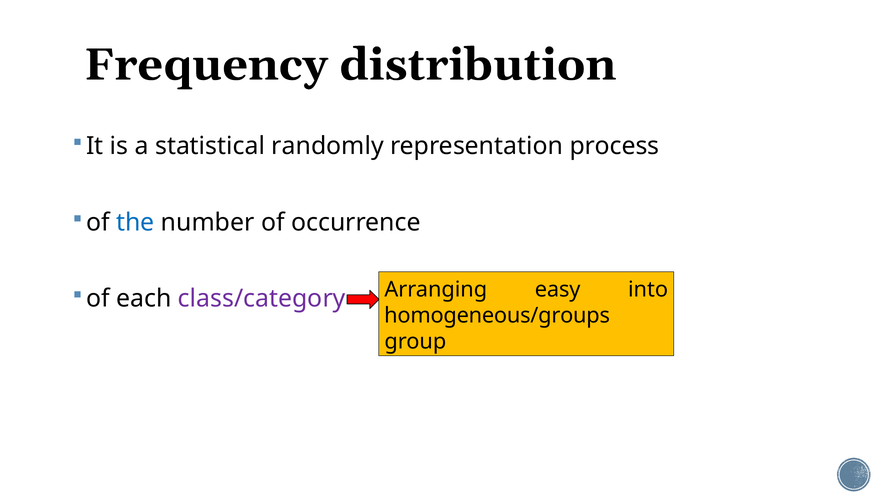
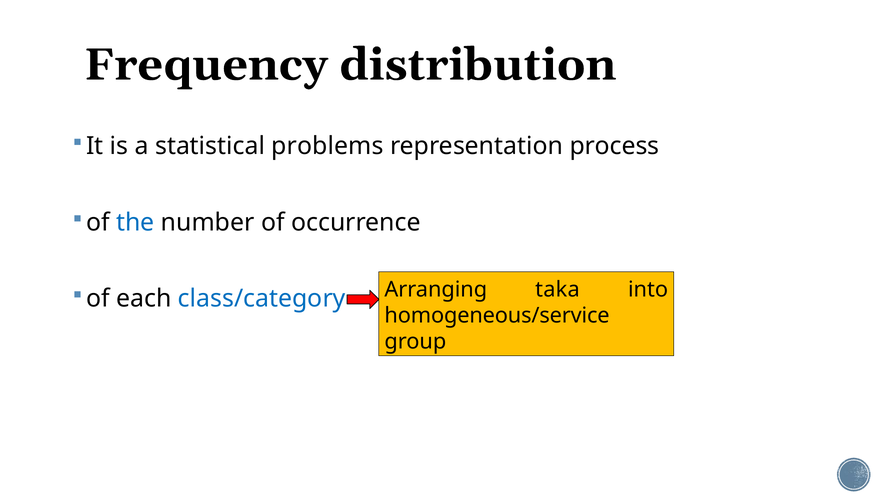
randomly: randomly -> problems
class/category colour: purple -> blue
easy: easy -> taka
homogeneous/groups: homogeneous/groups -> homogeneous/service
